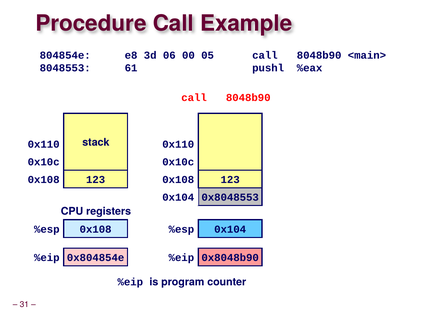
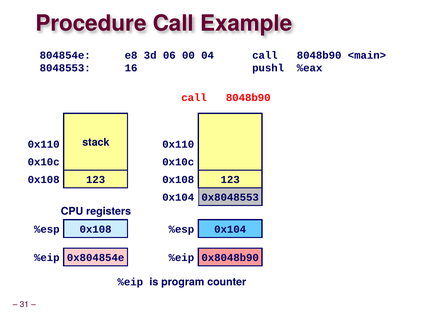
05: 05 -> 04
61: 61 -> 16
